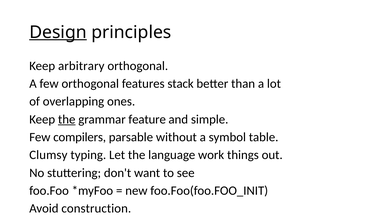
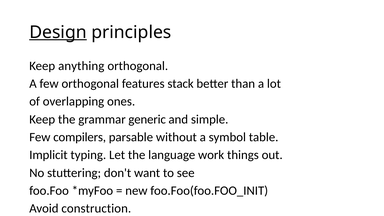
arbitrary: arbitrary -> anything
the at (67, 119) underline: present -> none
feature: feature -> generic
Clumsy at (48, 155): Clumsy -> Implicit
